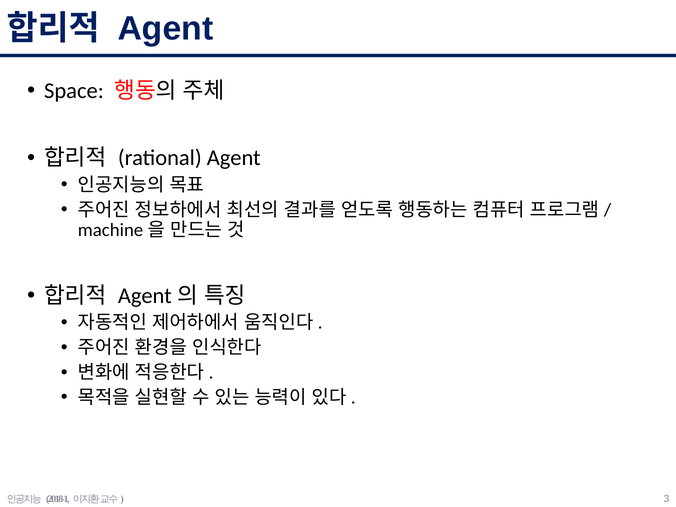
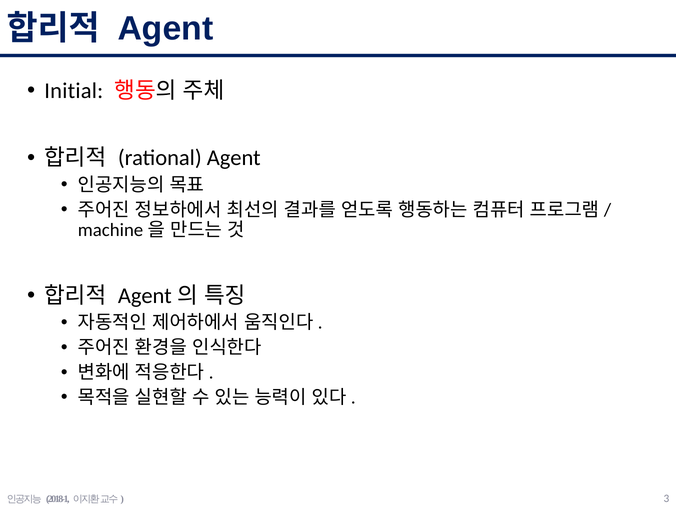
Space: Space -> Initial
